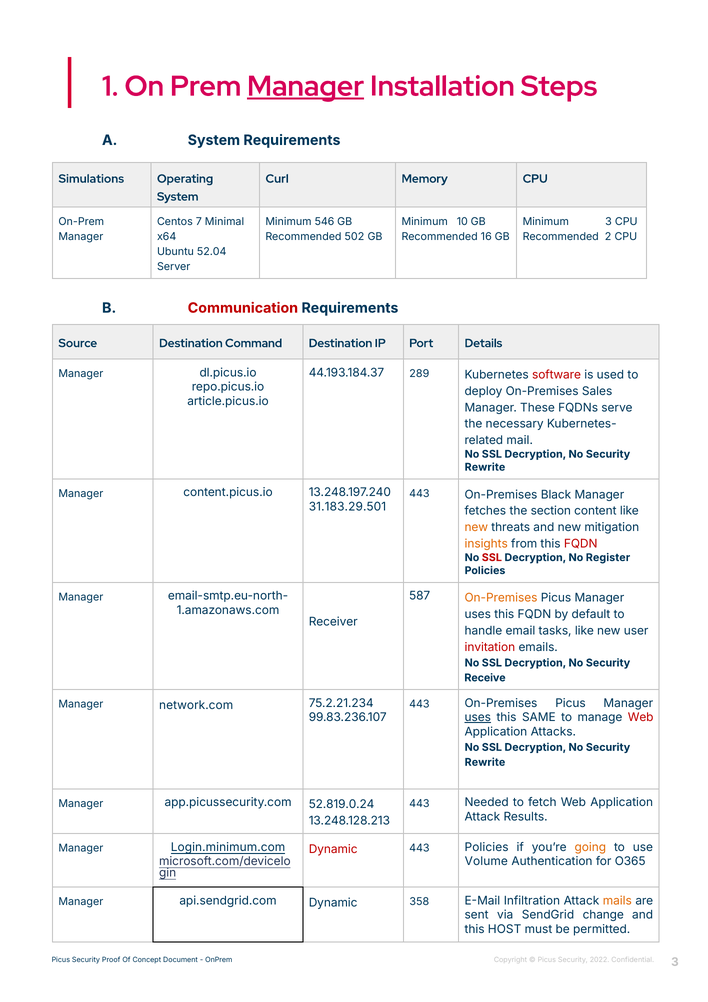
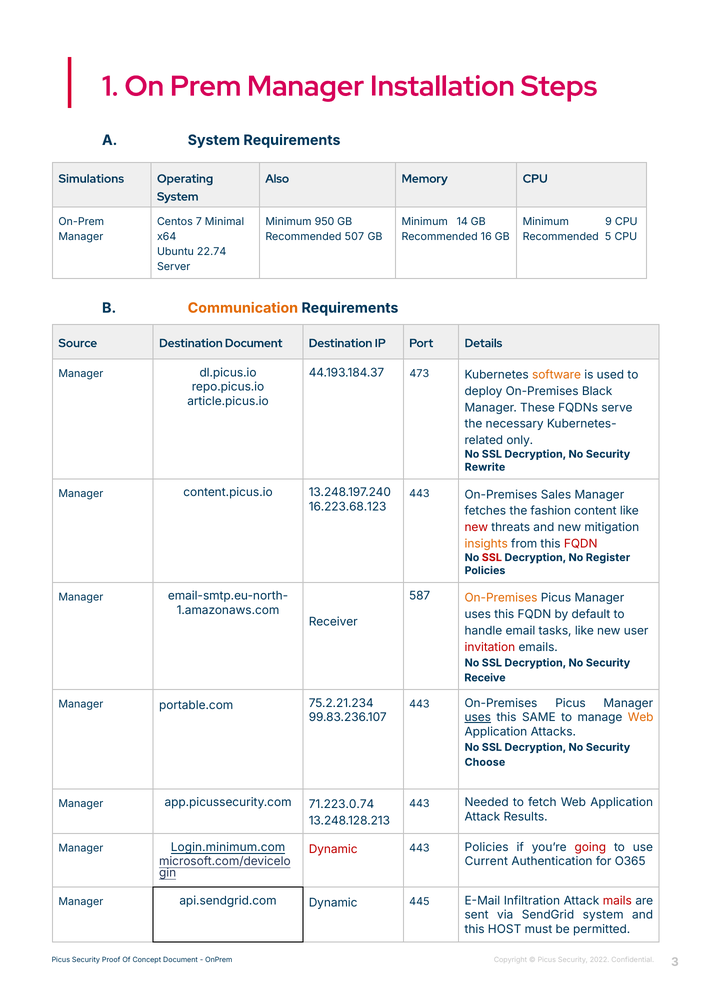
Manager at (306, 86) underline: present -> none
Curl: Curl -> Also
546: 546 -> 950
10: 10 -> 14
Minimum 3: 3 -> 9
502: 502 -> 507
2: 2 -> 5
52.04: 52.04 -> 22.74
Communication colour: red -> orange
Destination Command: Command -> Document
289: 289 -> 473
software colour: red -> orange
Sales: Sales -> Black
mail: mail -> only
Black: Black -> Sales
31.183.29.501: 31.183.29.501 -> 16.223.68.123
section: section -> fashion
new at (476, 527) colour: orange -> red
network.com: network.com -> portable.com
Web at (641, 717) colour: red -> orange
Rewrite at (485, 762): Rewrite -> Choose
52.819.0.24: 52.819.0.24 -> 71.223.0.74
going colour: orange -> red
Volume: Volume -> Current
358: 358 -> 445
mails colour: orange -> red
SendGrid change: change -> system
